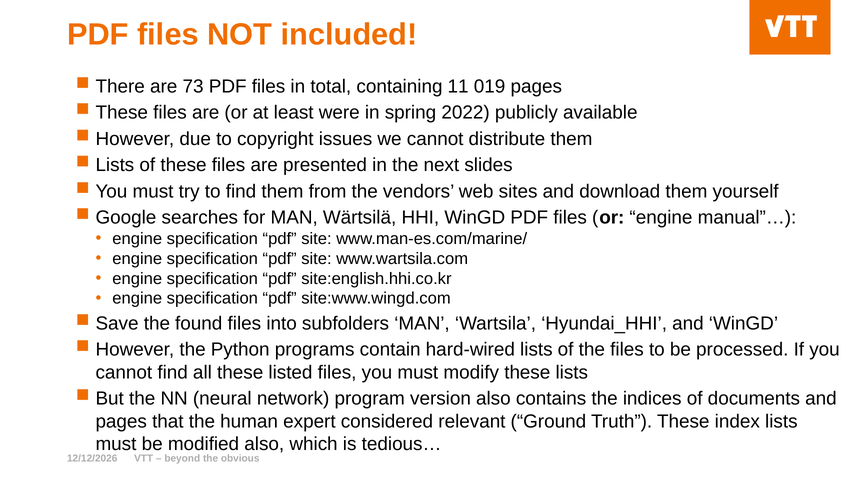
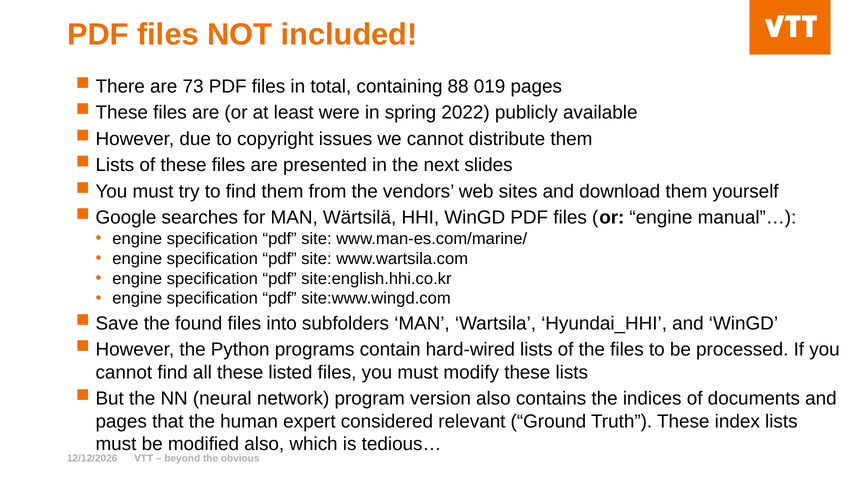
11: 11 -> 88
